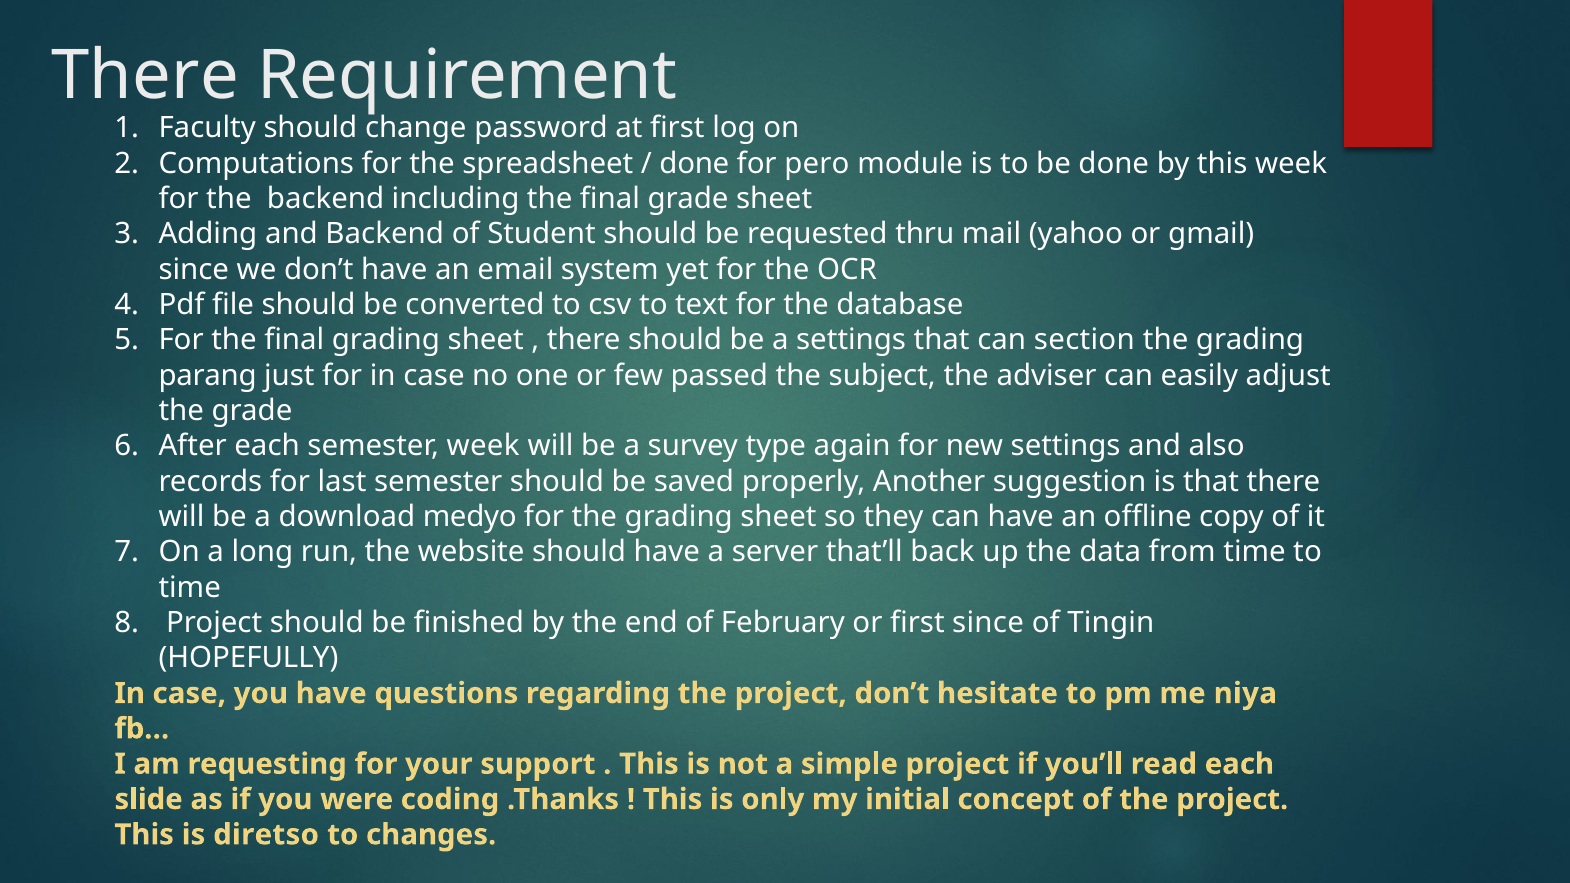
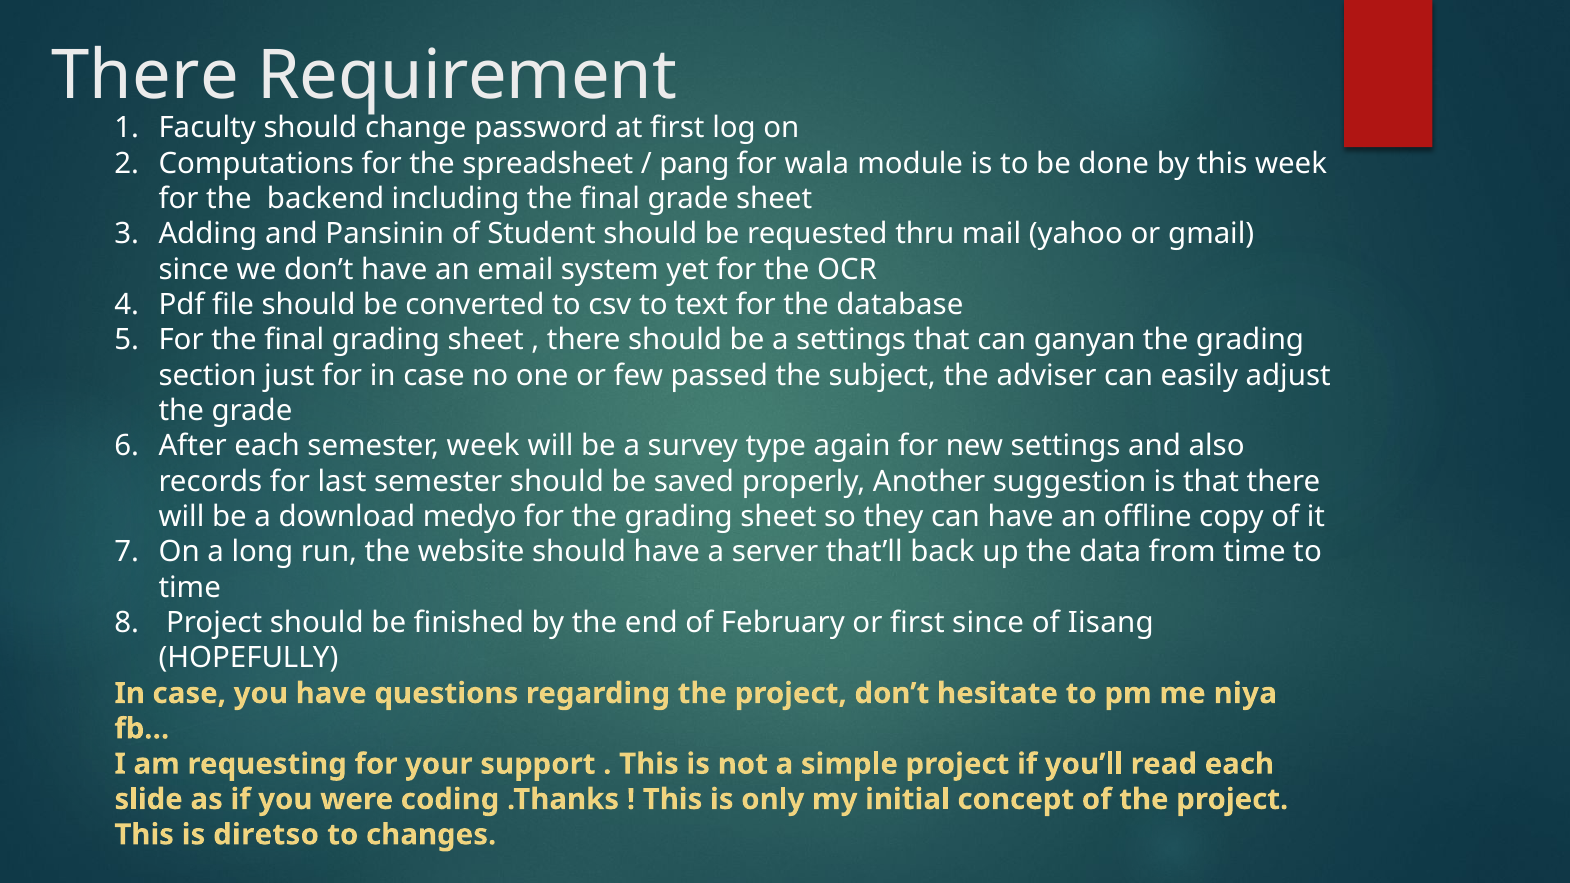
done at (694, 164): done -> pang
pero: pero -> wala
and Backend: Backend -> Pansinin
section: section -> ganyan
parang: parang -> section
Tingin: Tingin -> Iisang
